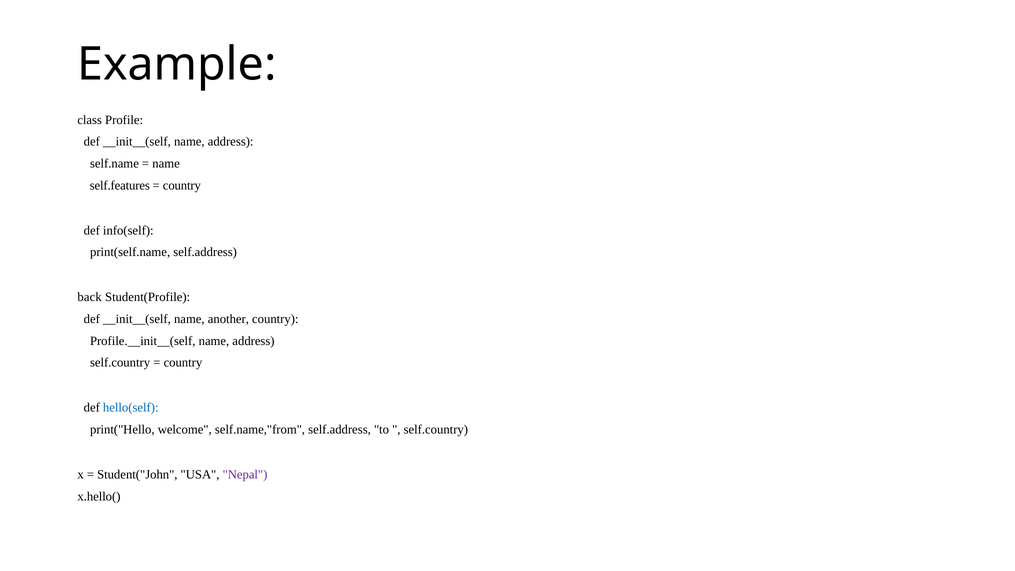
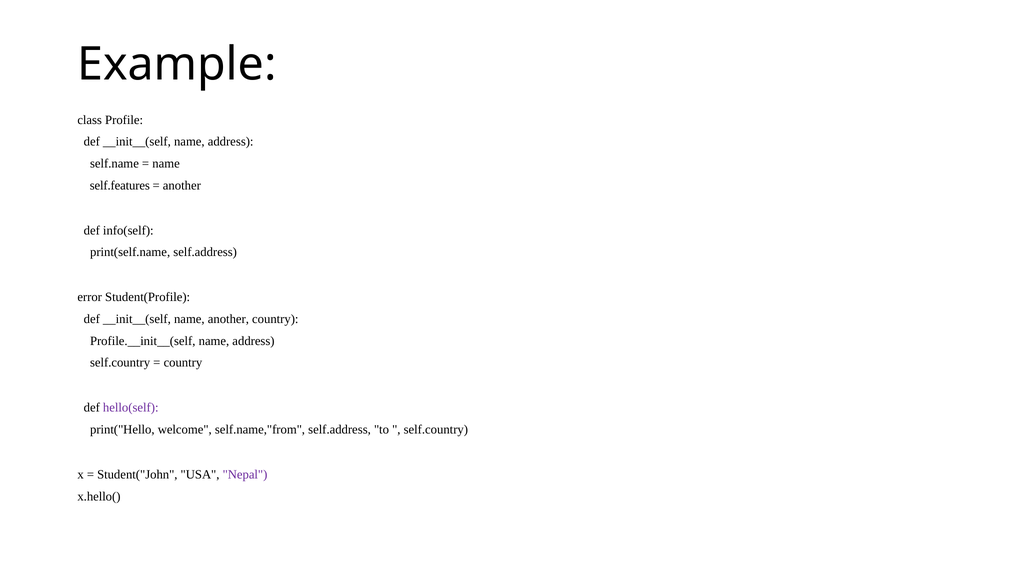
country at (182, 185): country -> another
back: back -> error
hello(self colour: blue -> purple
